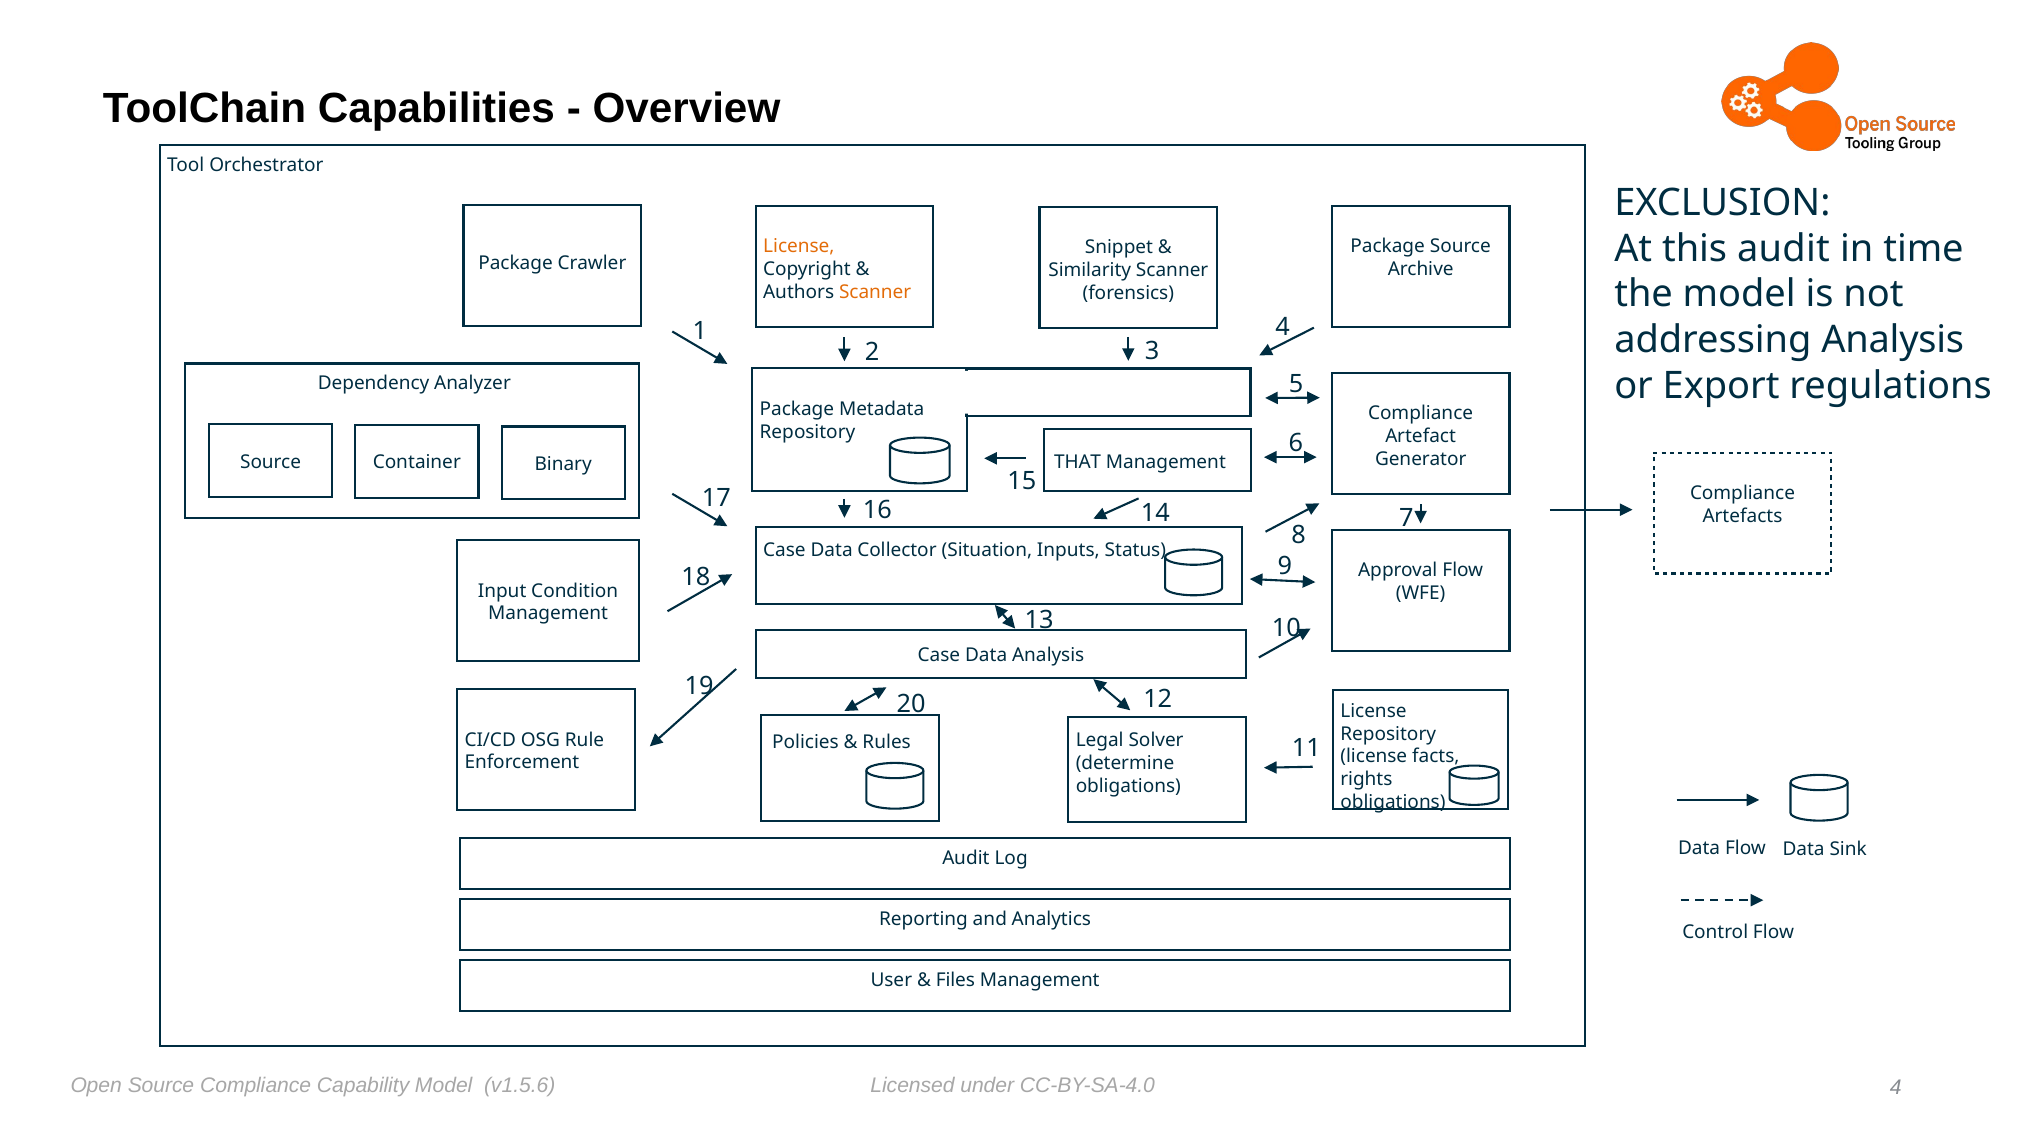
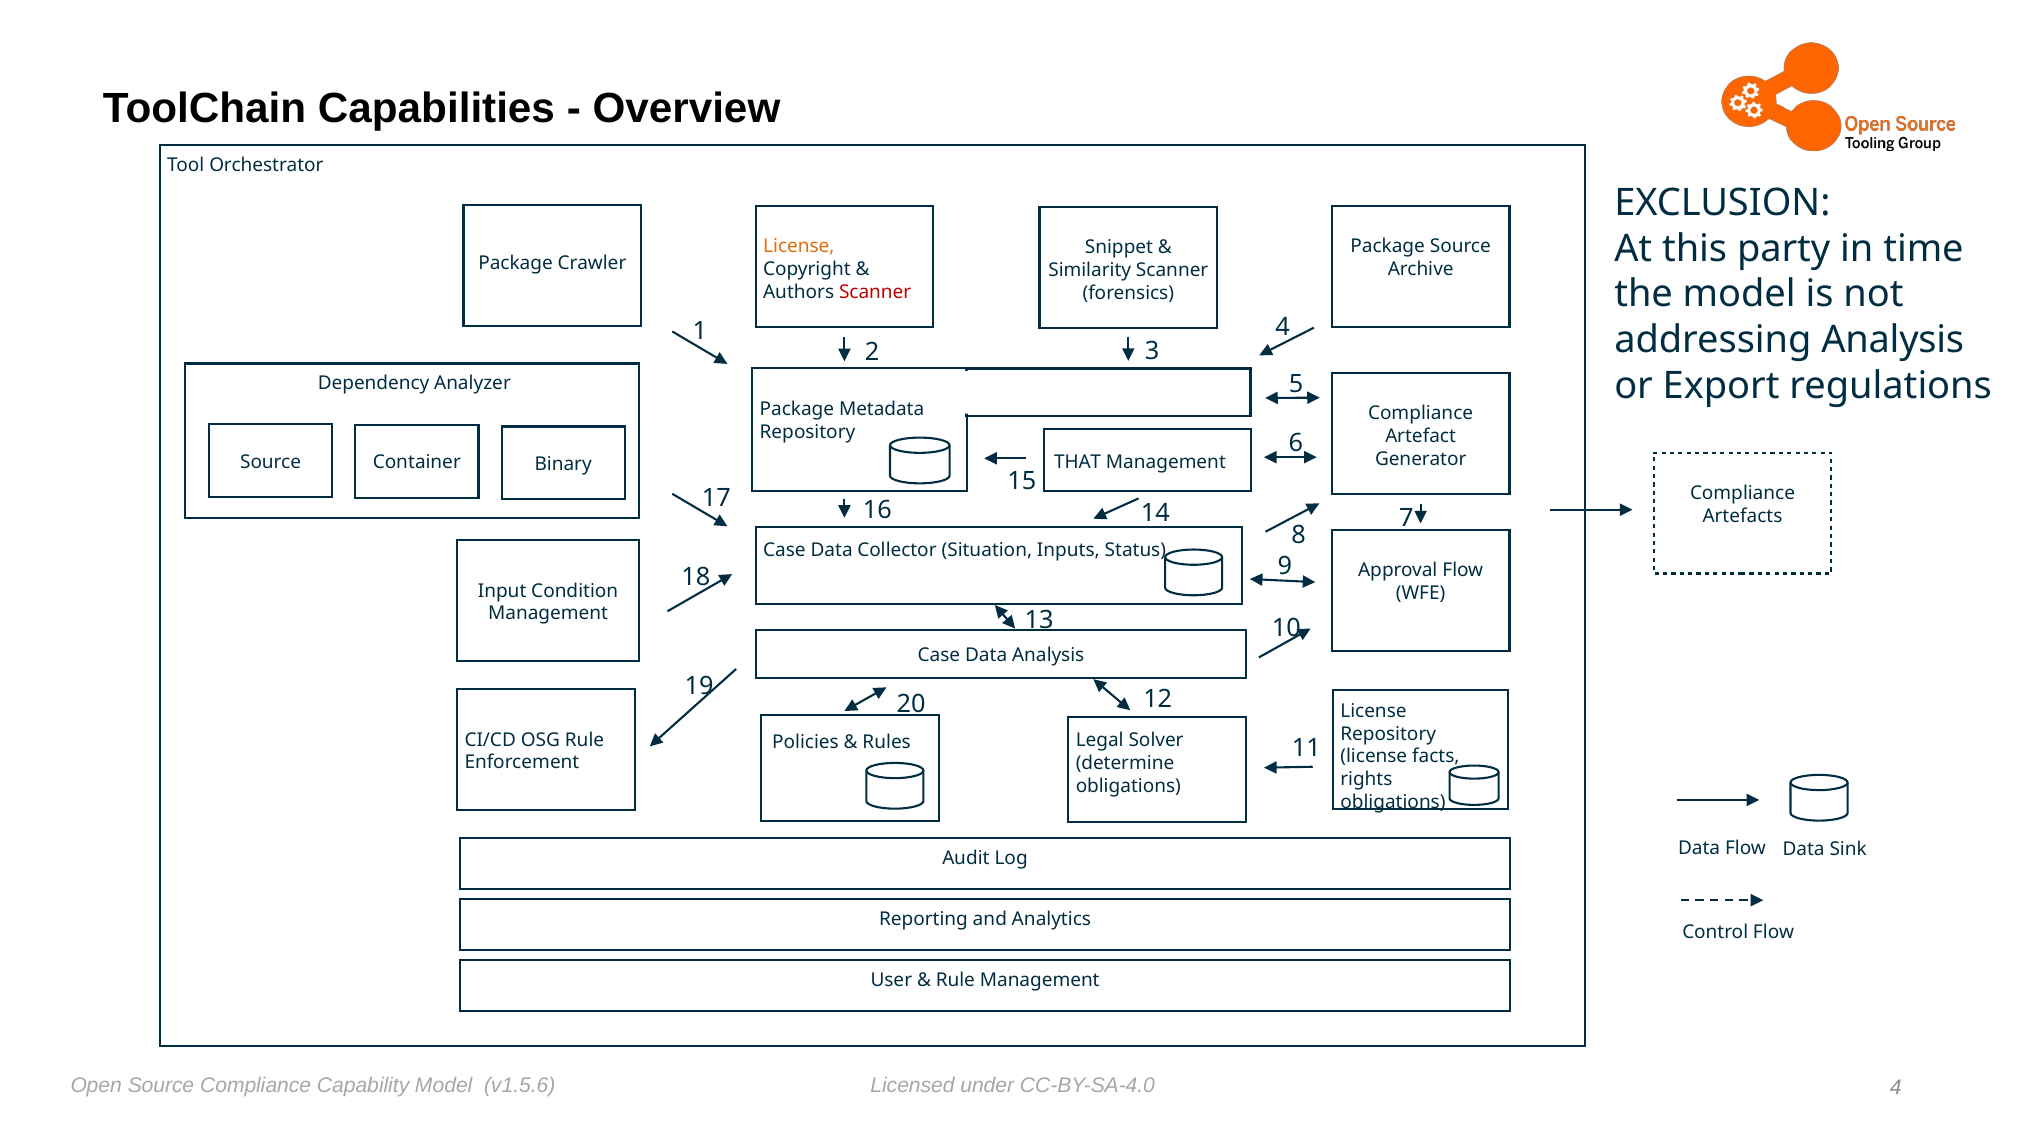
this audit: audit -> party
Scanner at (875, 292) colour: orange -> red
Files at (955, 980): Files -> Rule
